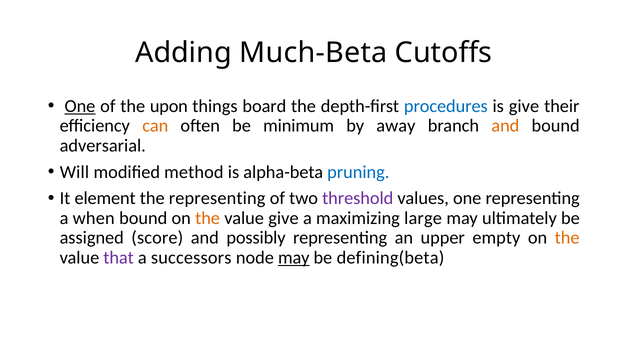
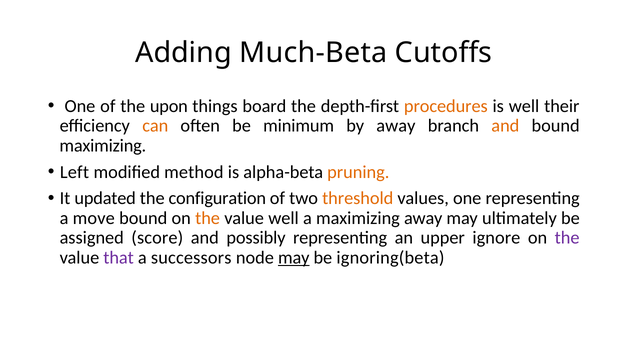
One at (80, 106) underline: present -> none
procedures colour: blue -> orange
is give: give -> well
adversarial at (103, 146): adversarial -> maximizing
Will: Will -> Left
pruning colour: blue -> orange
element: element -> updated
the representing: representing -> configuration
threshold colour: purple -> orange
when: when -> move
value give: give -> well
maximizing large: large -> away
empty: empty -> ignore
the at (567, 238) colour: orange -> purple
defining(beta: defining(beta -> ignoring(beta
